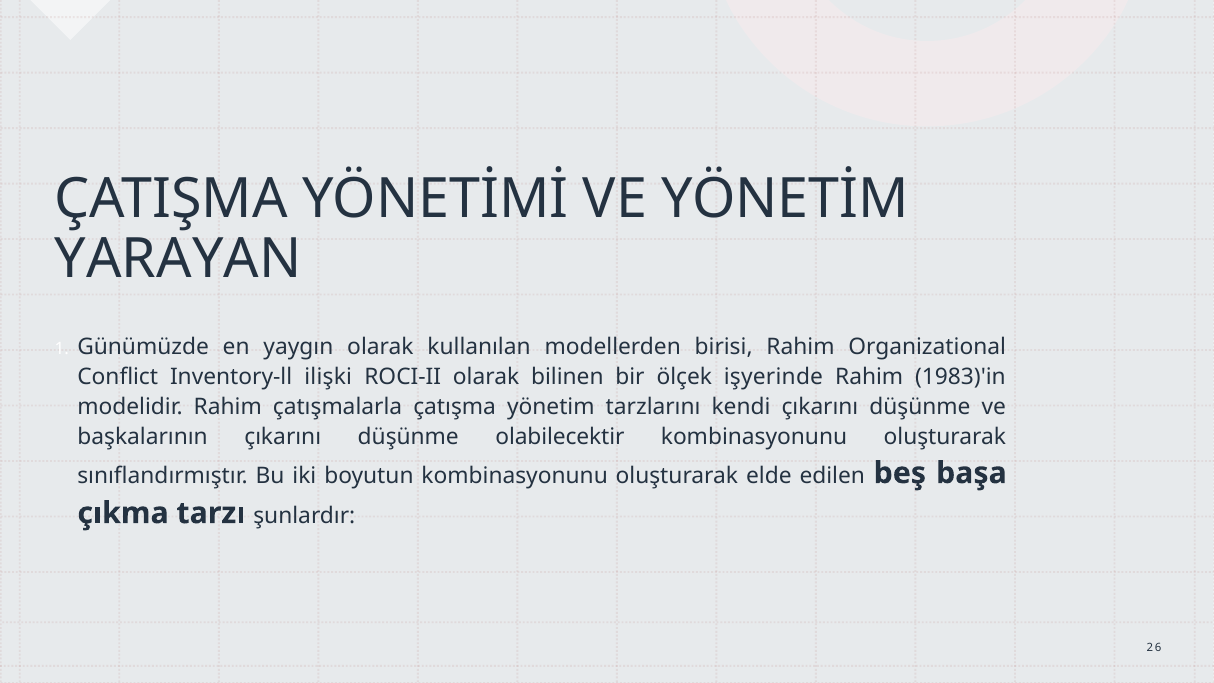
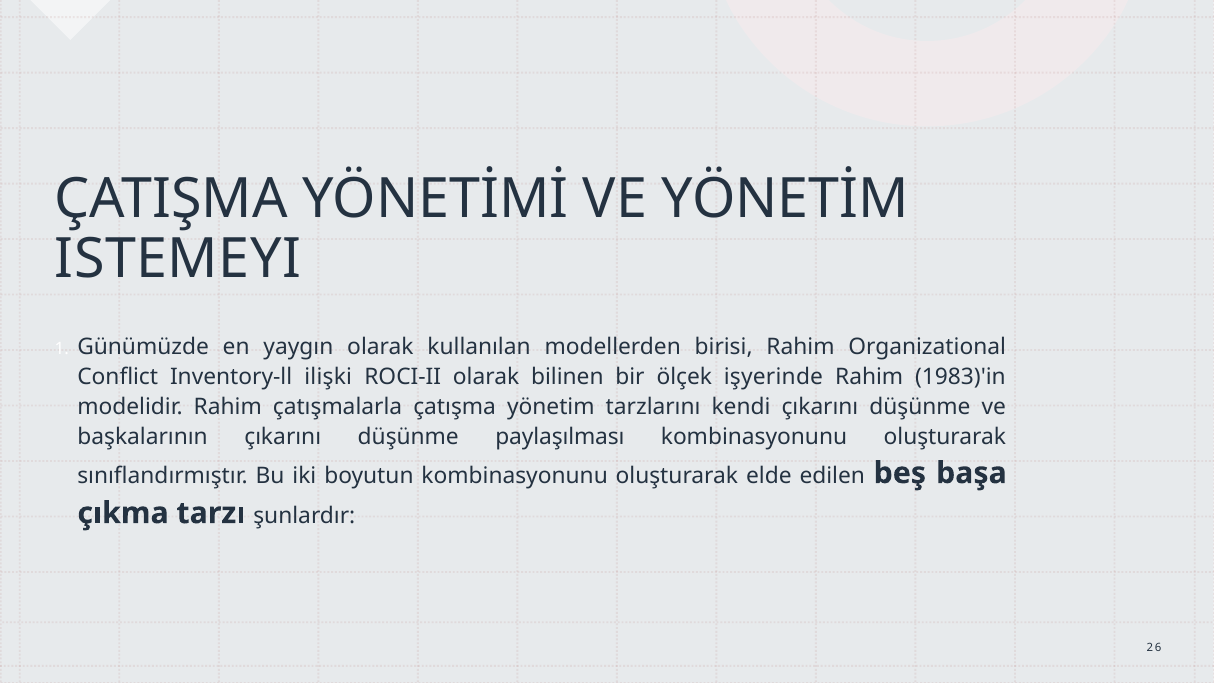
YARAYAN: YARAYAN -> ISTEMEYI
olabilecektir: olabilecektir -> paylaşılması
